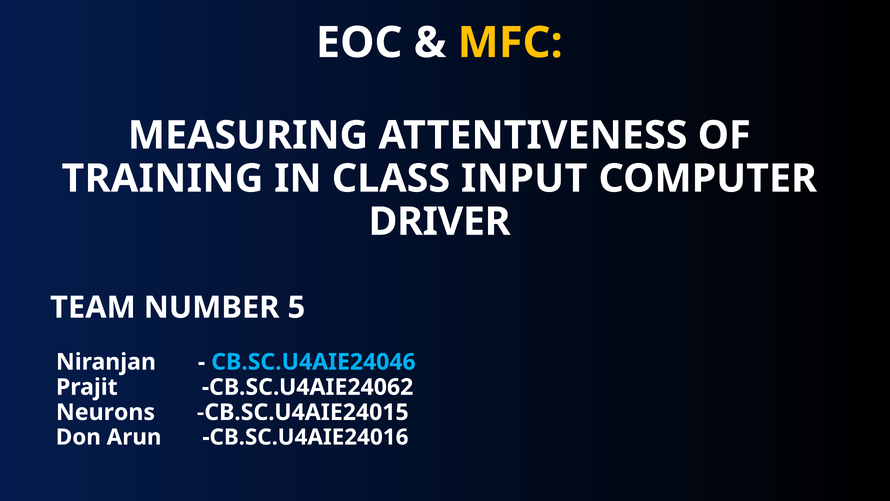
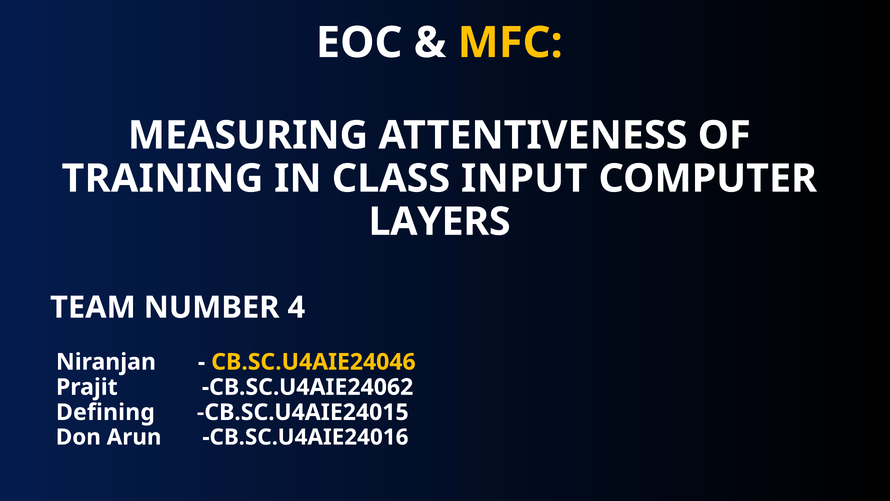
DRIVER: DRIVER -> LAYERS
5: 5 -> 4
CB.SC.U4AIE24046 colour: light blue -> yellow
Neurons: Neurons -> Defining
